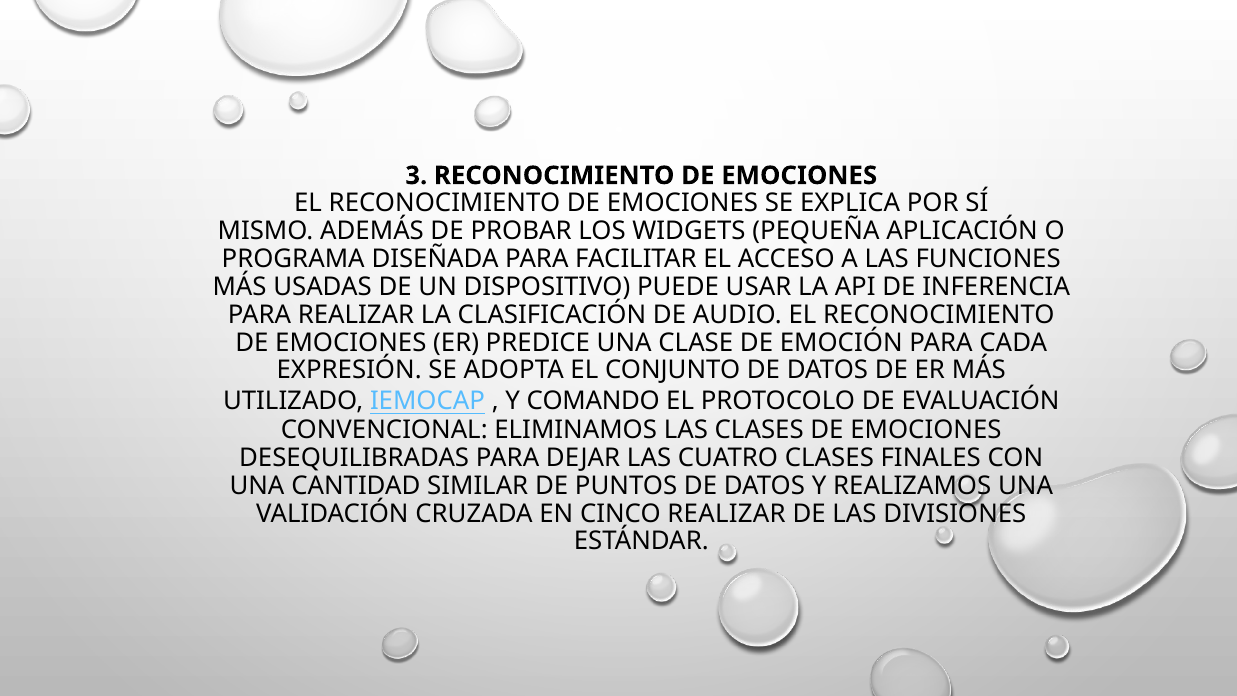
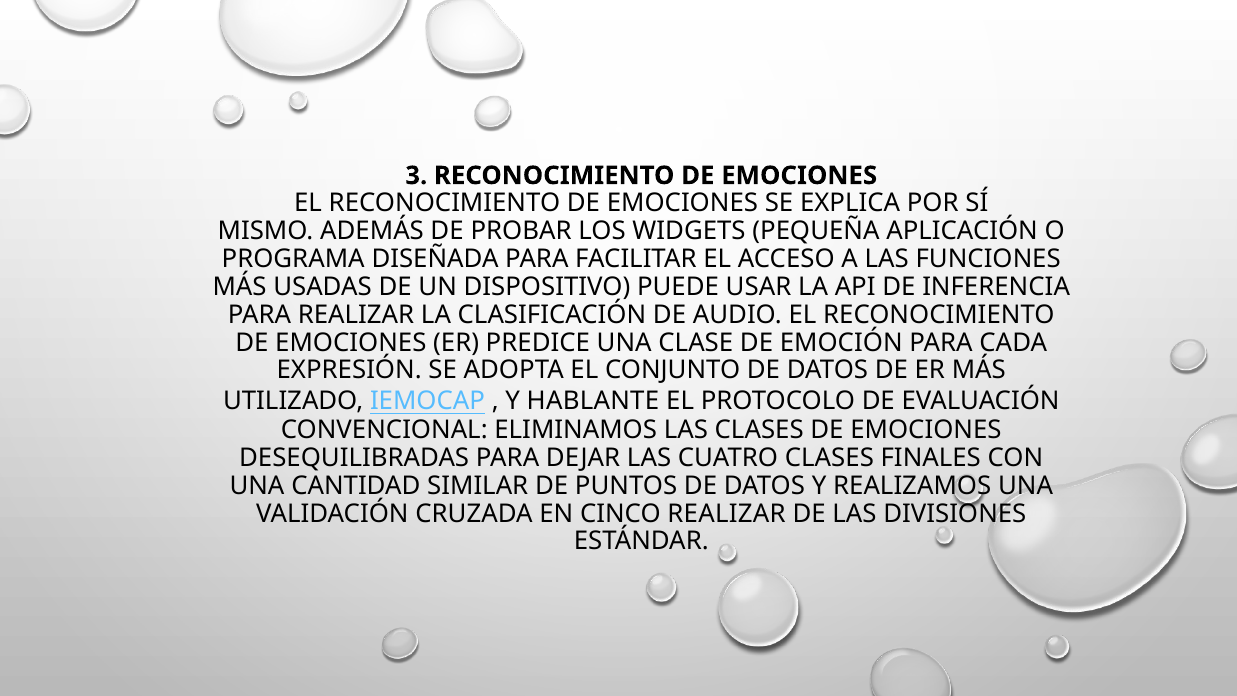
COMANDO: COMANDO -> HABLANTE
